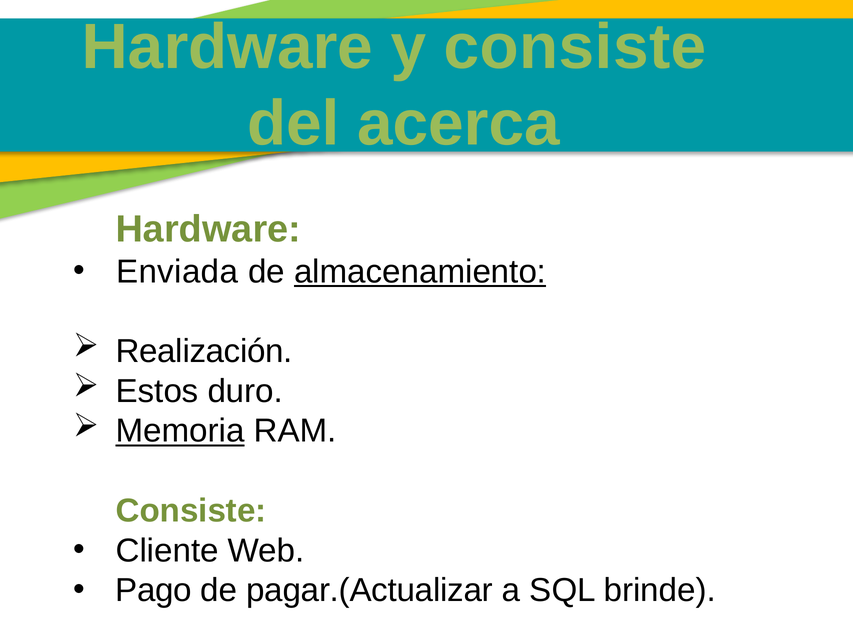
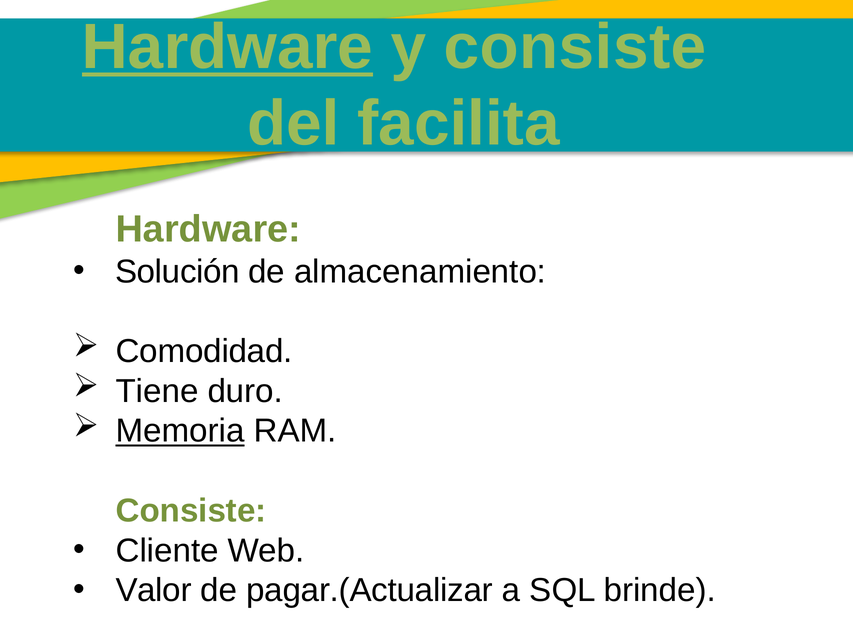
Hardware at (227, 47) underline: none -> present
acerca: acerca -> facilita
Enviada: Enviada -> Solución
almacenamiento underline: present -> none
Realización: Realización -> Comodidad
Estos: Estos -> Tiene
Pago: Pago -> Valor
